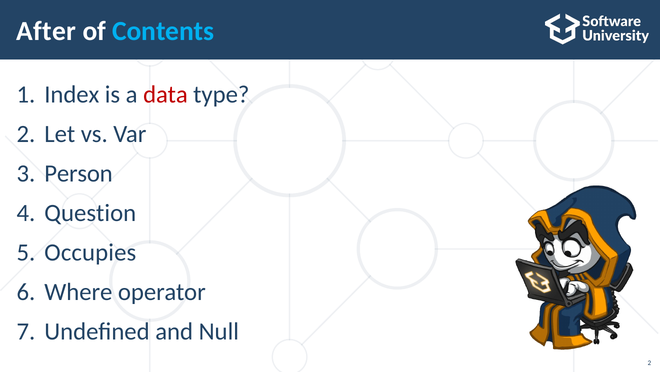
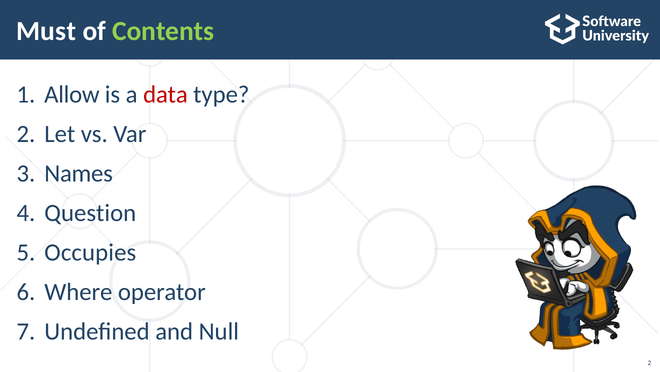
After: After -> Must
Contents colour: light blue -> light green
Index: Index -> Allow
Person: Person -> Names
